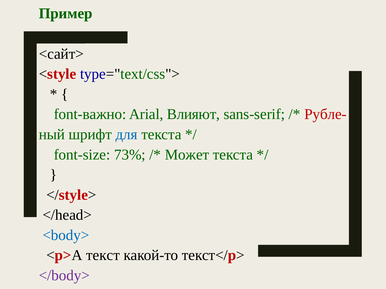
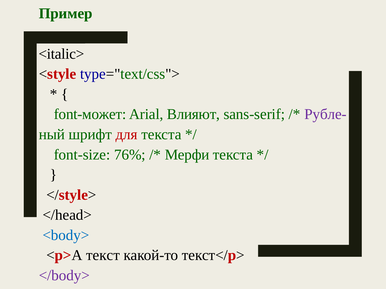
<сайт>: <сайт> -> <italic>
font-важно: font-важно -> font-может
Рубле- colour: red -> purple
для colour: blue -> red
73%: 73% -> 76%
Может: Может -> Мерфи
